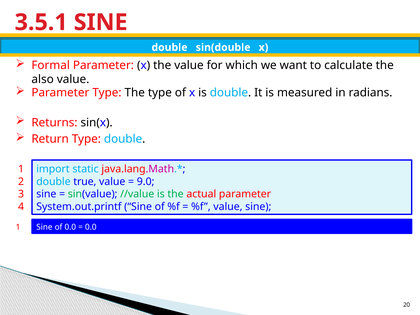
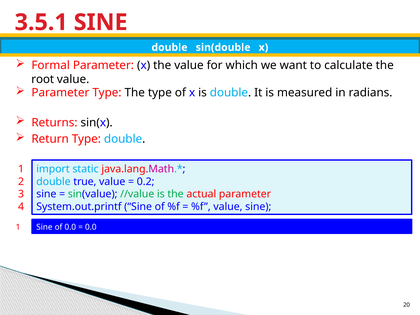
also: also -> root
9.0: 9.0 -> 0.2
